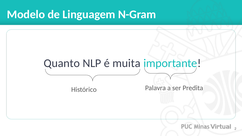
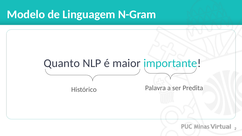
muita: muita -> maior
